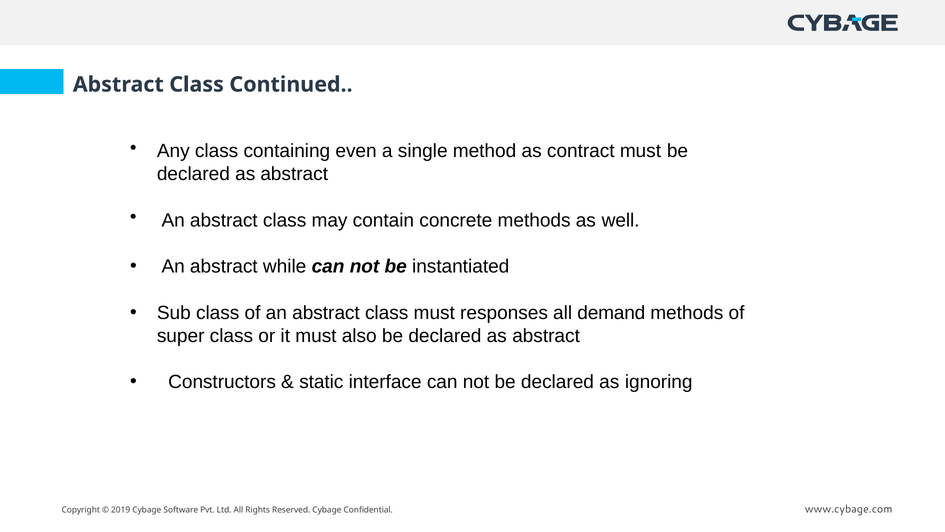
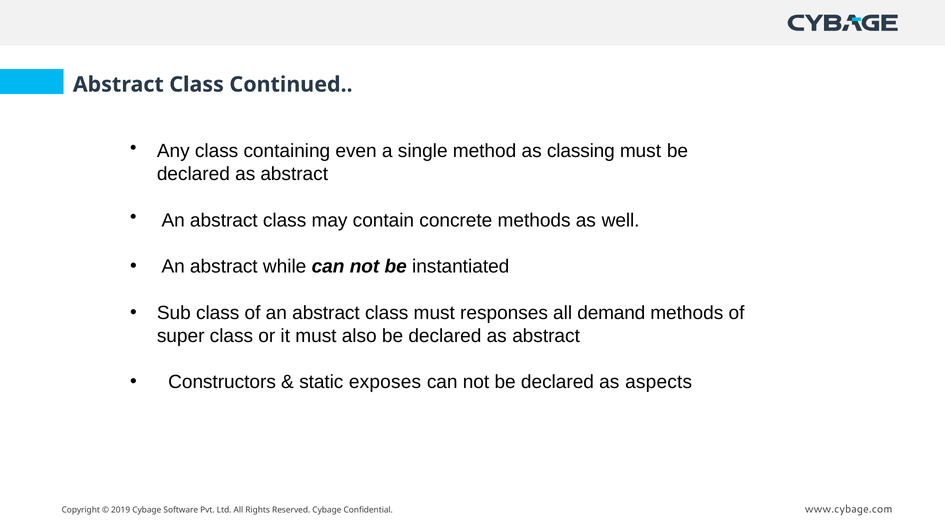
contract: contract -> classing
interface: interface -> exposes
ignoring: ignoring -> aspects
